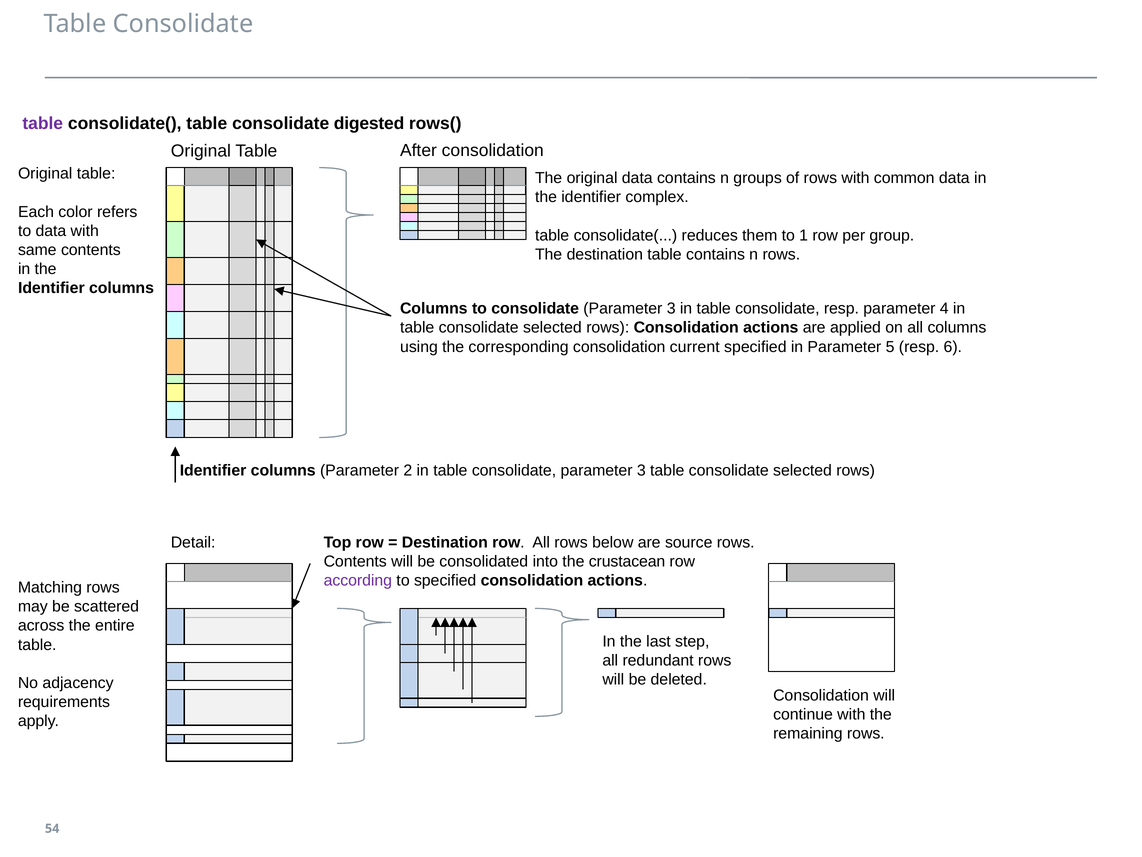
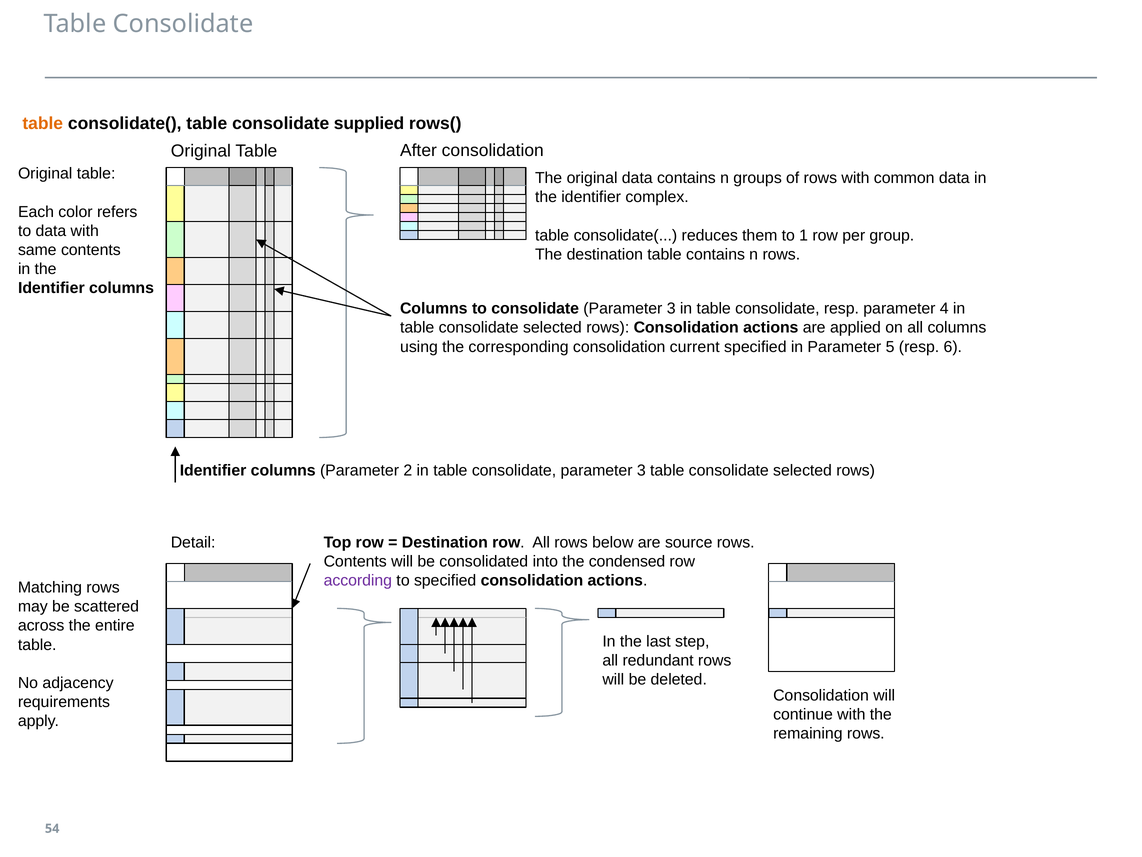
table at (43, 124) colour: purple -> orange
digested: digested -> supplied
crustacean: crustacean -> condensed
